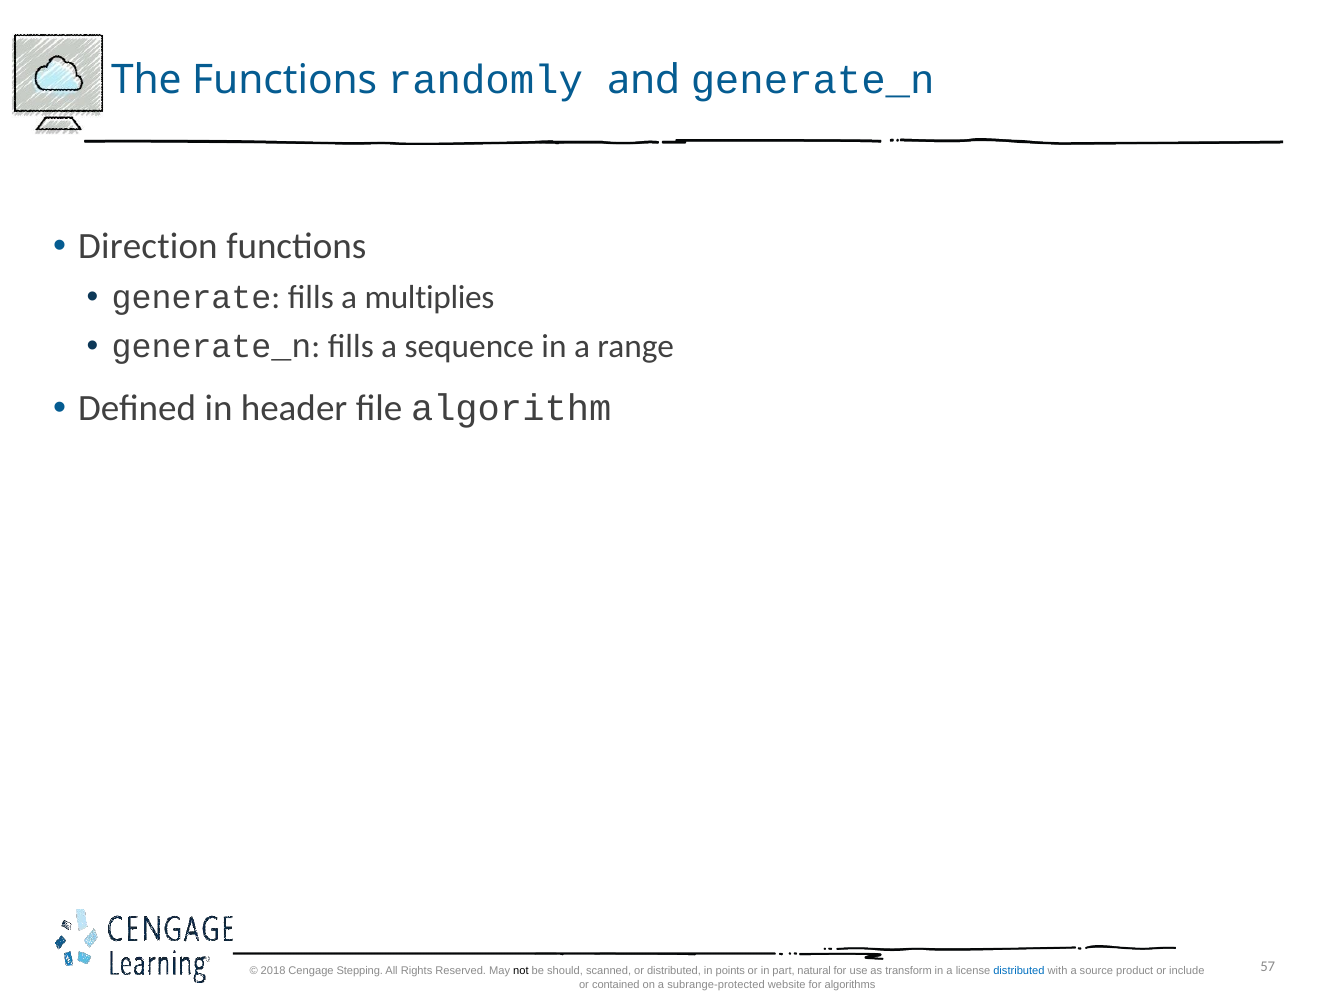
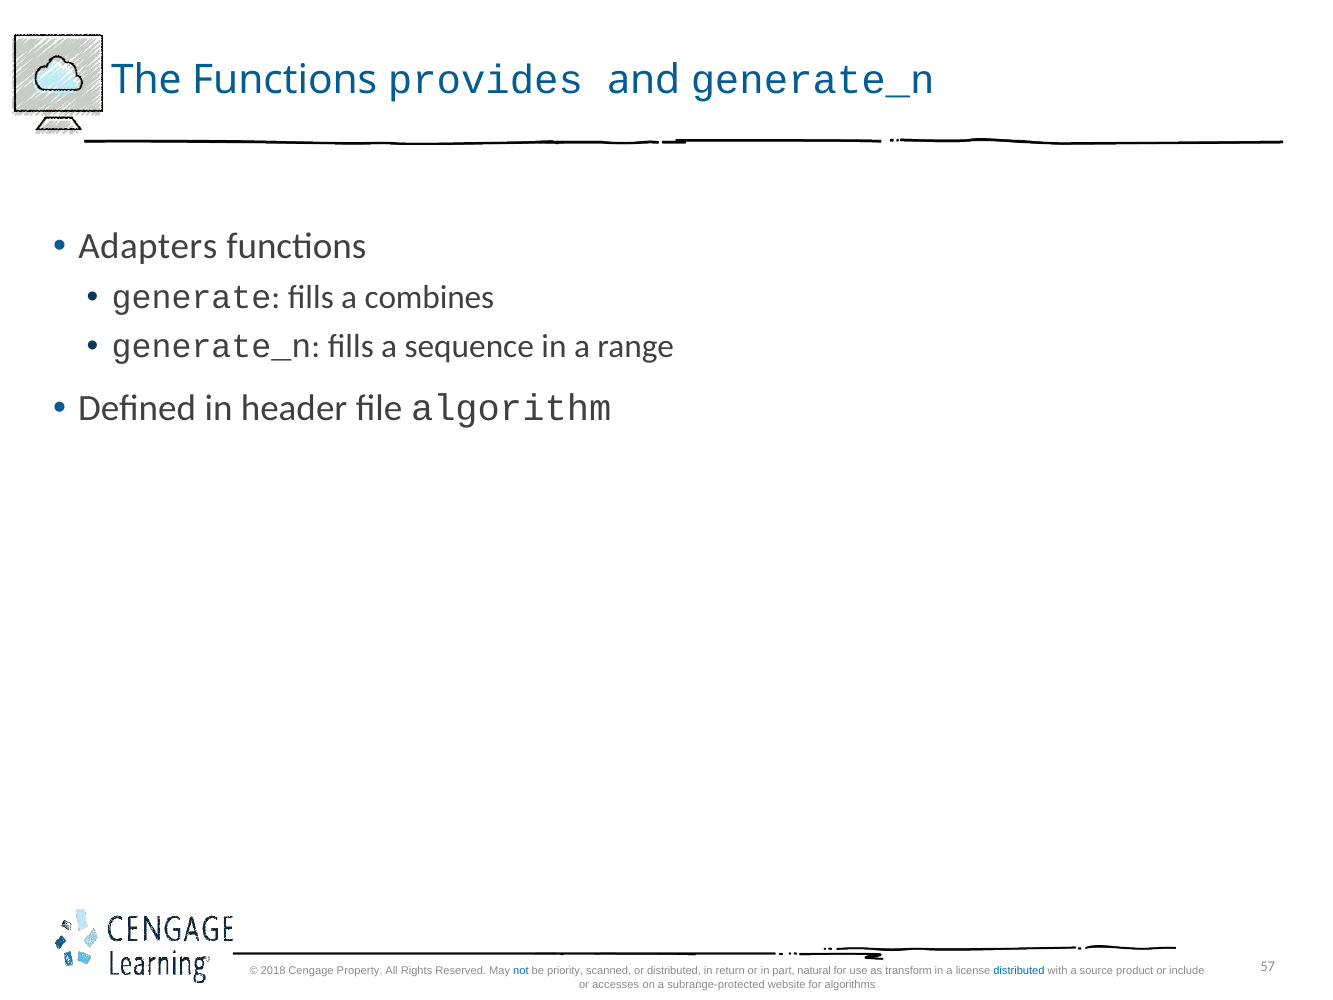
randomly: randomly -> provides
Direction: Direction -> Adapters
multiplies: multiplies -> combines
Stepping: Stepping -> Property
not colour: black -> blue
should: should -> priority
points: points -> return
contained: contained -> accesses
